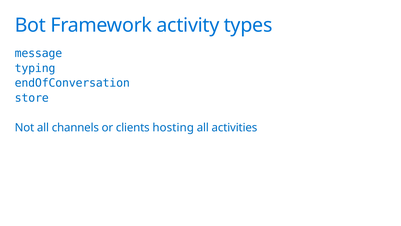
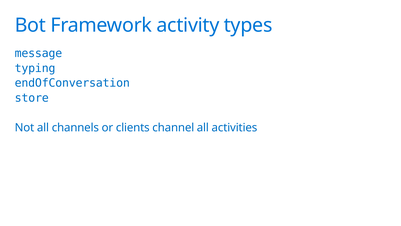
hosting: hosting -> channel
